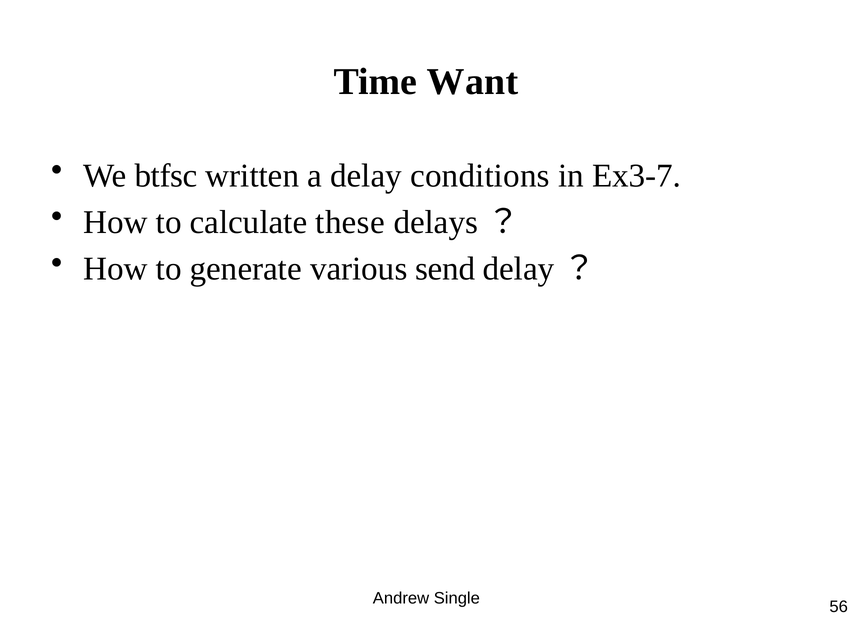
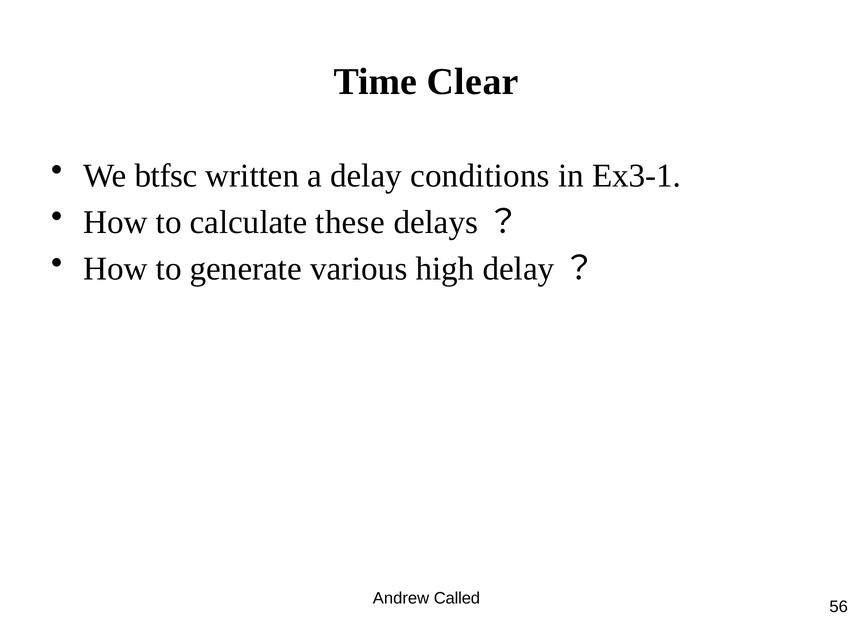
Want: Want -> Clear
Ex3-7: Ex3-7 -> Ex3-1
send: send -> high
Single: Single -> Called
